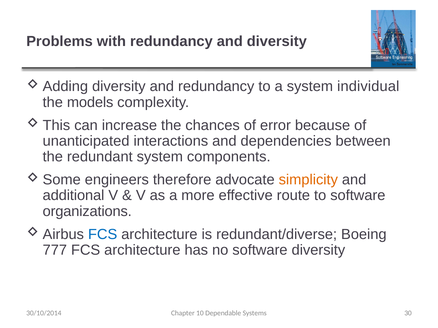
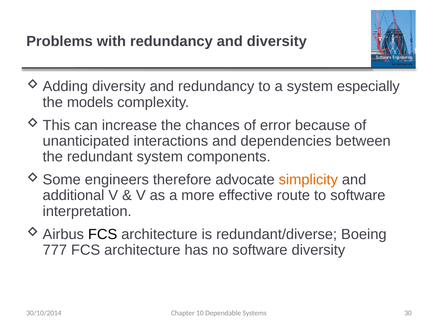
individual: individual -> especially
organizations: organizations -> interpretation
FCS at (103, 235) colour: blue -> black
